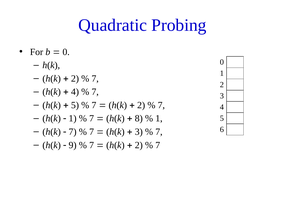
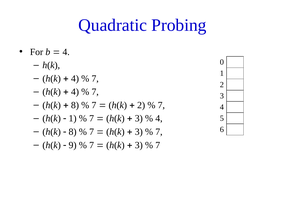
0 at (66, 52): 0 -> 4
2 at (75, 78): 2 -> 4
5 at (75, 105): 5 -> 8
8 at (139, 118): 8 -> 3
1 at (159, 118): 1 -> 4
7 at (73, 132): 7 -> 8
2 at (139, 145): 2 -> 3
